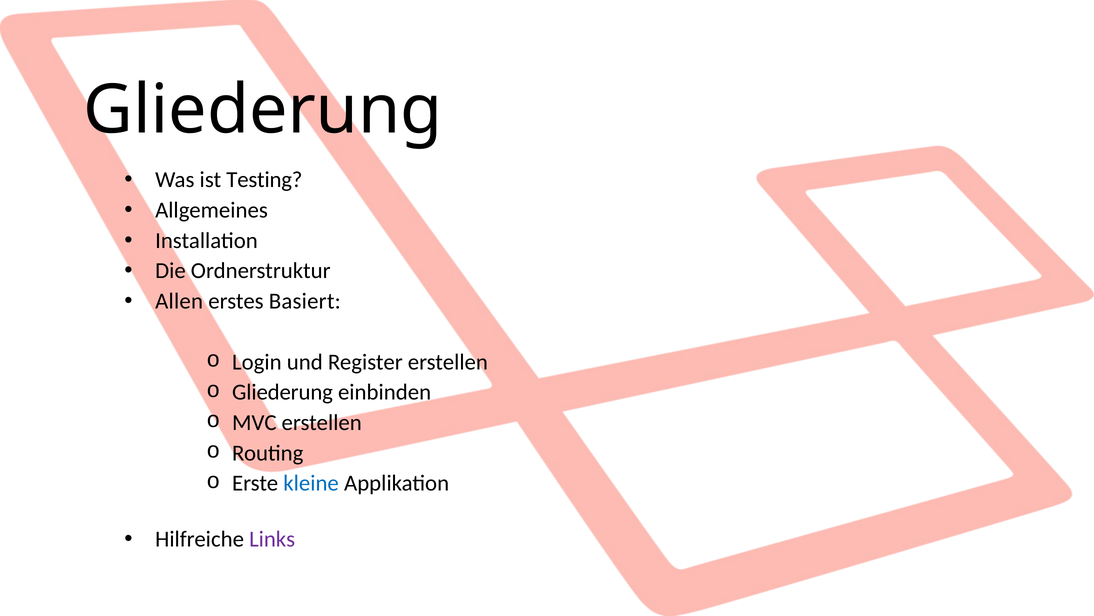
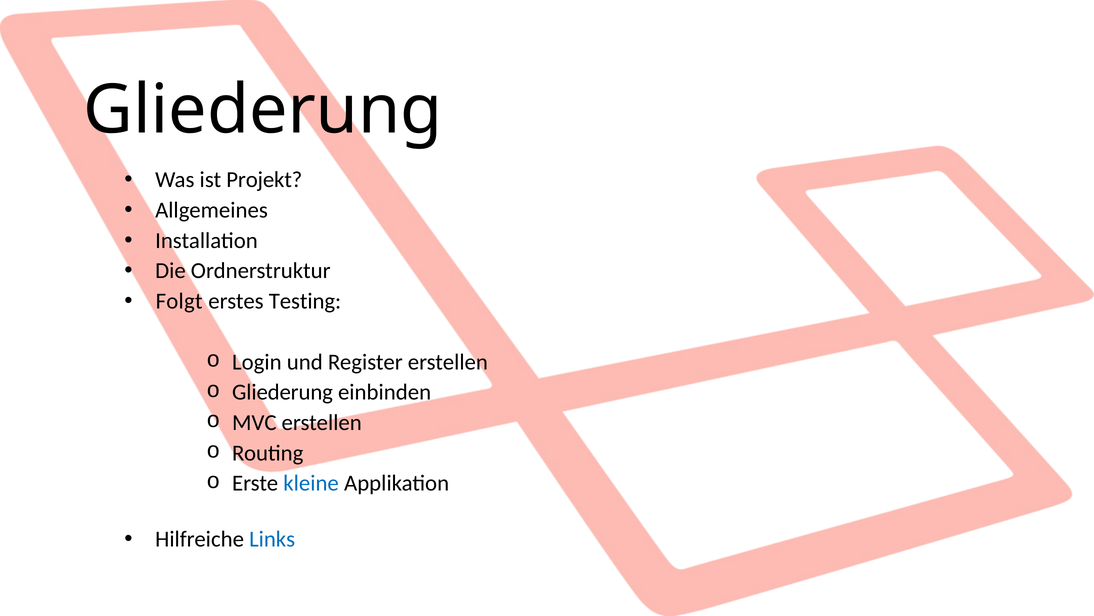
Testing: Testing -> Projekt
Allen: Allen -> Folgt
Basiert: Basiert -> Testing
Links colour: purple -> blue
